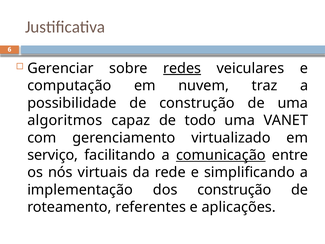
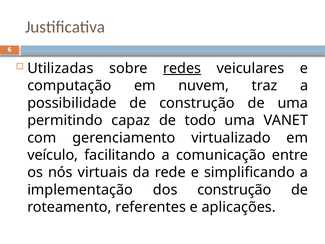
Gerenciar: Gerenciar -> Utilizadas
algoritmos: algoritmos -> permitindo
serviço: serviço -> veículo
comunicação underline: present -> none
